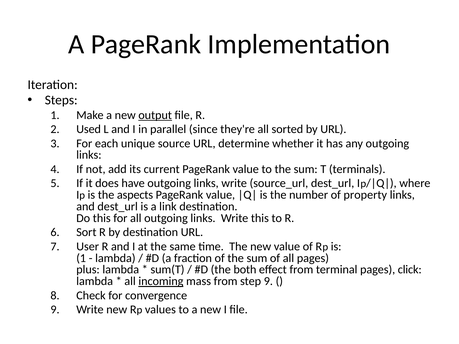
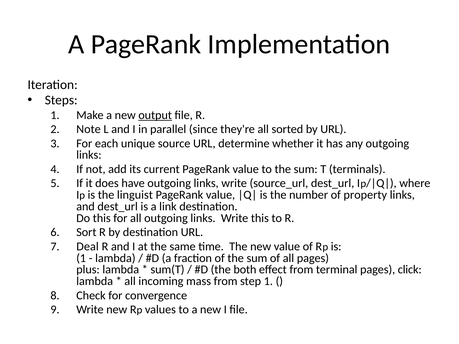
Used: Used -> Note
aspects: aspects -> linguist
User: User -> Deal
incoming underline: present -> none
step 9: 9 -> 1
